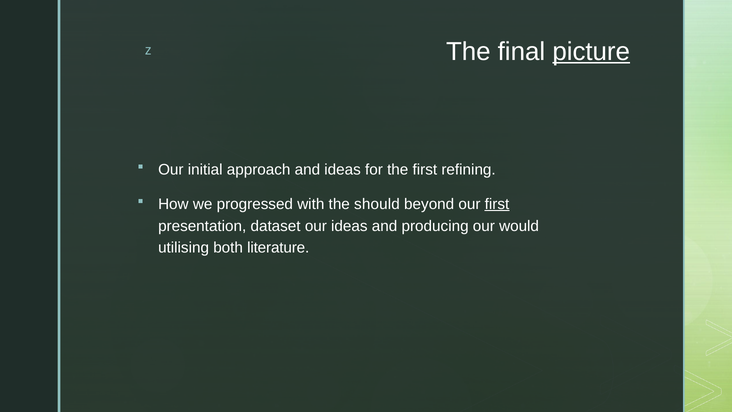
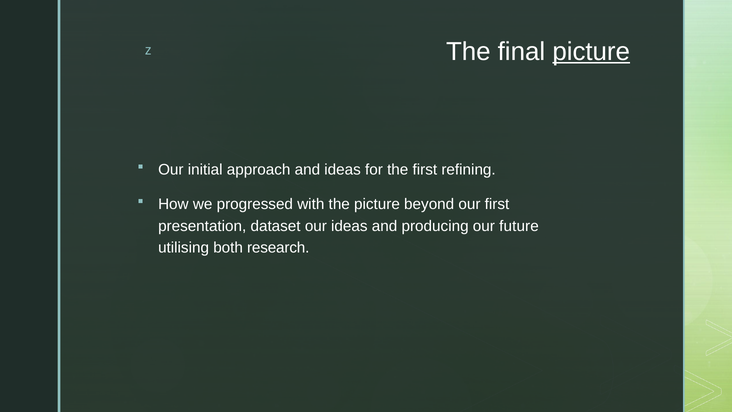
the should: should -> picture
first at (497, 204) underline: present -> none
would: would -> future
literature: literature -> research
